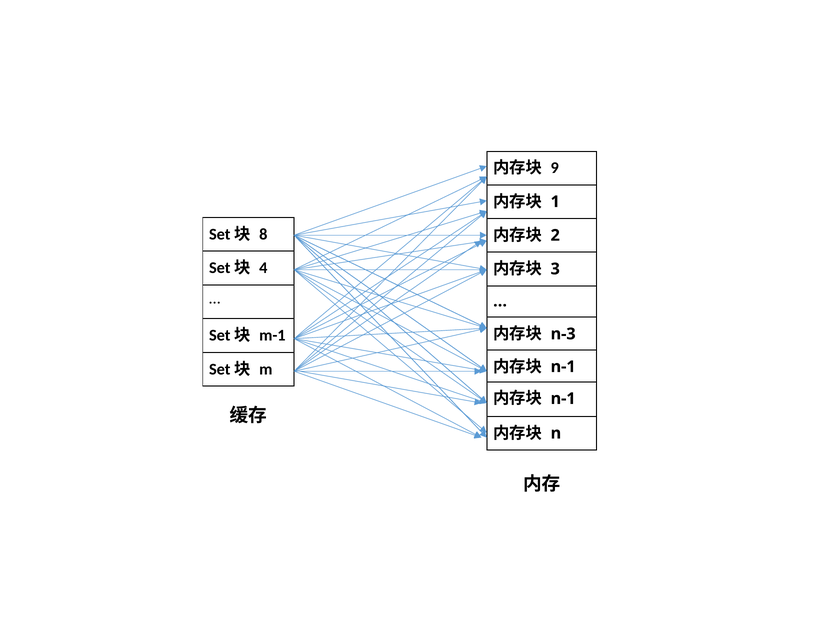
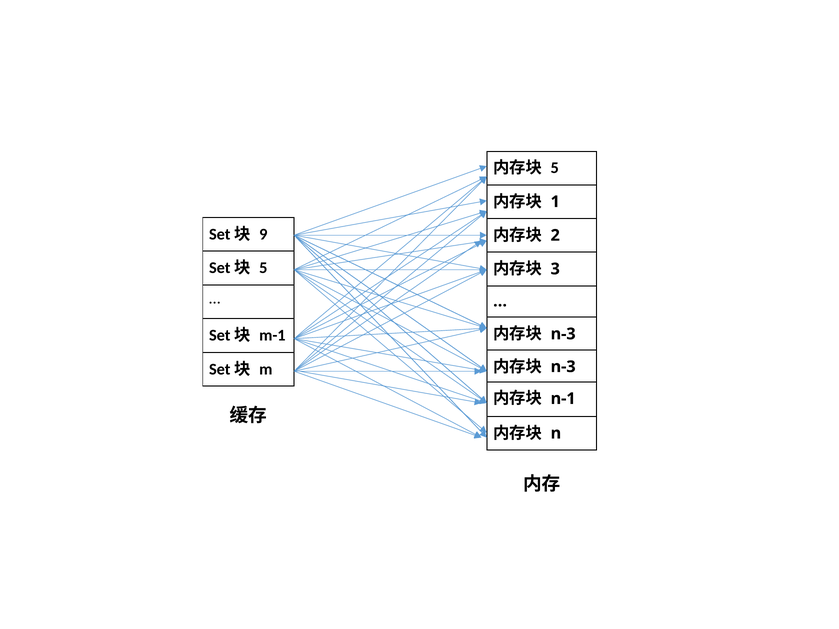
9 at (555, 168): 9 -> 5
8: 8 -> 9
4 at (263, 268): 4 -> 5
n-1 at (563, 367): n-1 -> n-3
